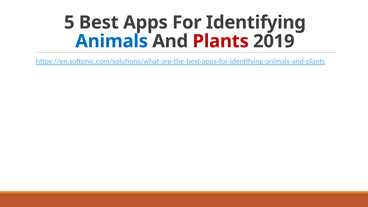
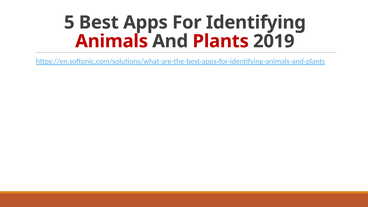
Animals colour: blue -> red
